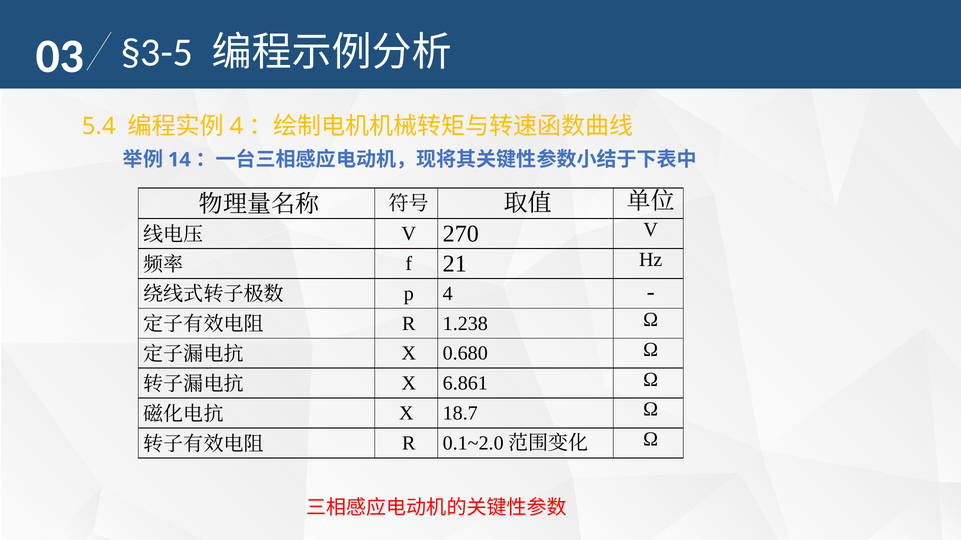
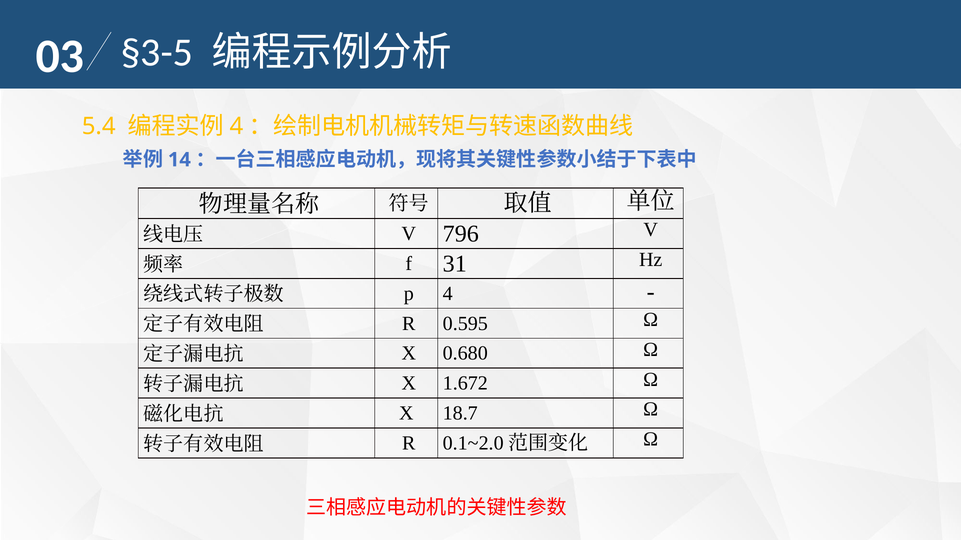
270: 270 -> 796
21: 21 -> 31
1.238: 1.238 -> 0.595
6.861: 6.861 -> 1.672
